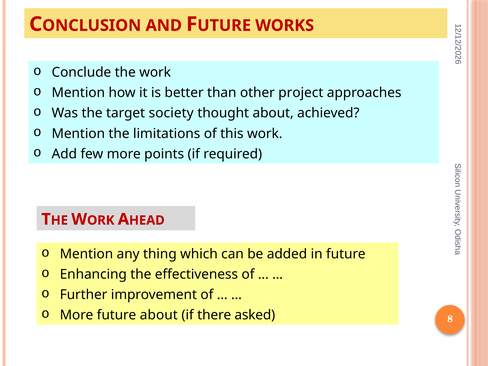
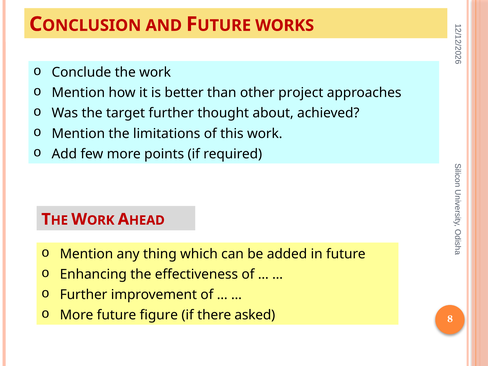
target society: society -> further
future about: about -> figure
